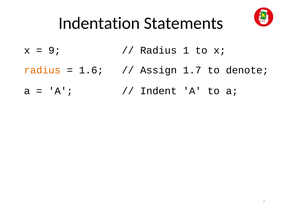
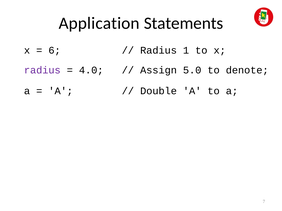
Indentation: Indentation -> Application
9: 9 -> 6
radius at (42, 70) colour: orange -> purple
1.6: 1.6 -> 4.0
1.7: 1.7 -> 5.0
Indent: Indent -> Double
